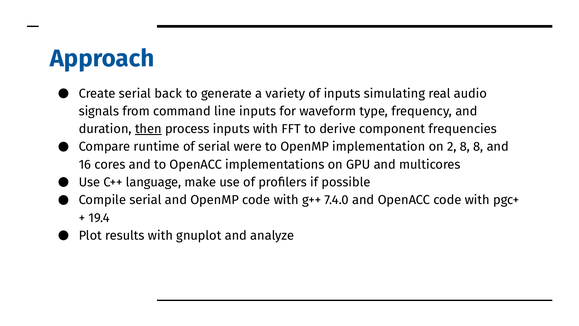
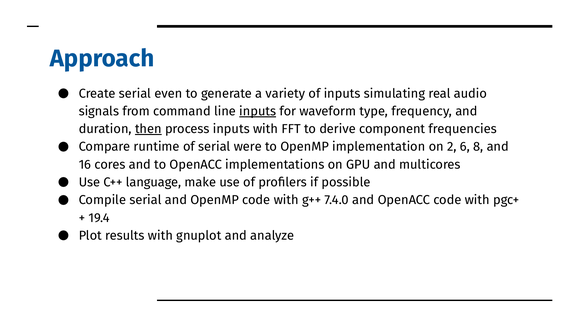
back: back -> even
inputs at (258, 111) underline: none -> present
2 8: 8 -> 6
